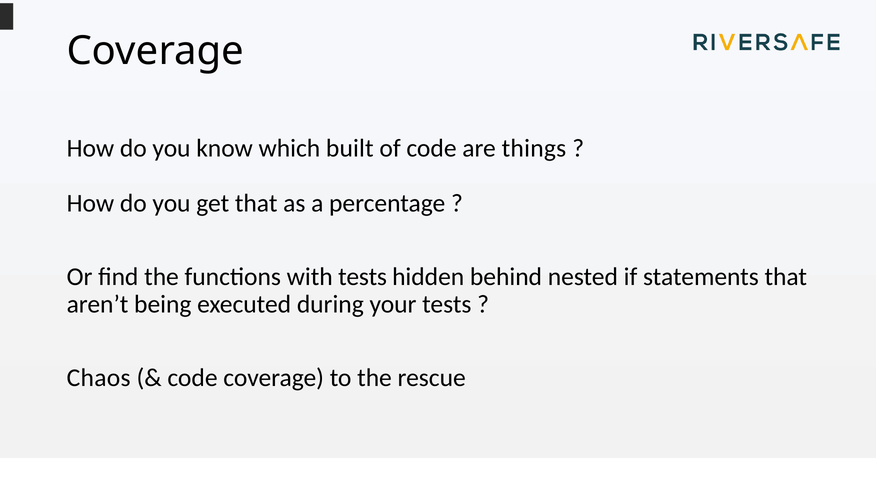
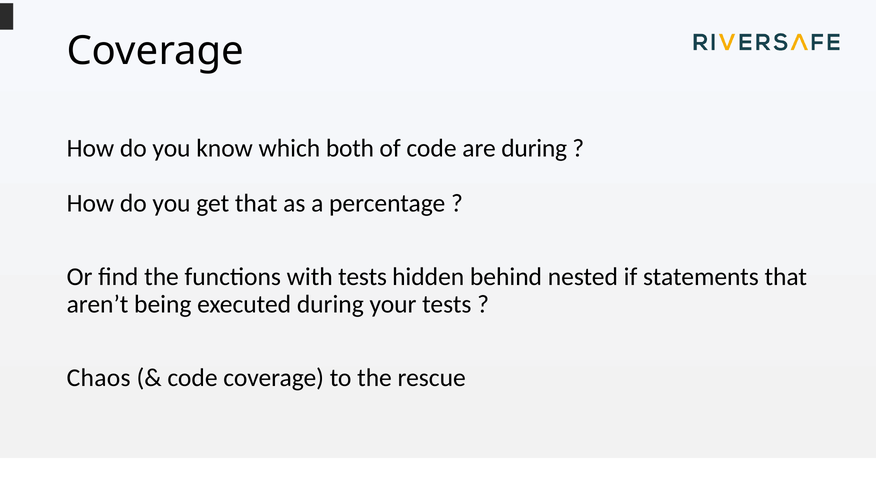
built: built -> both
are things: things -> during
